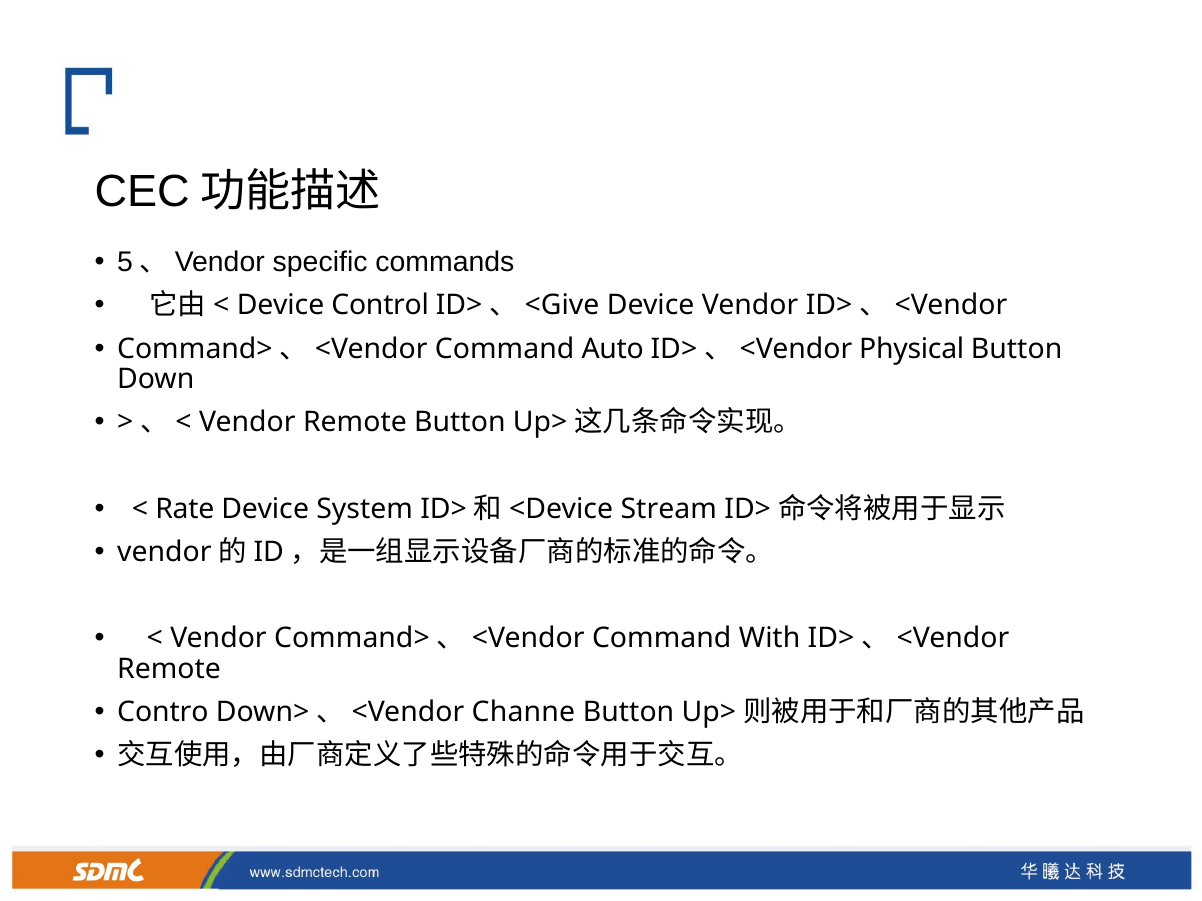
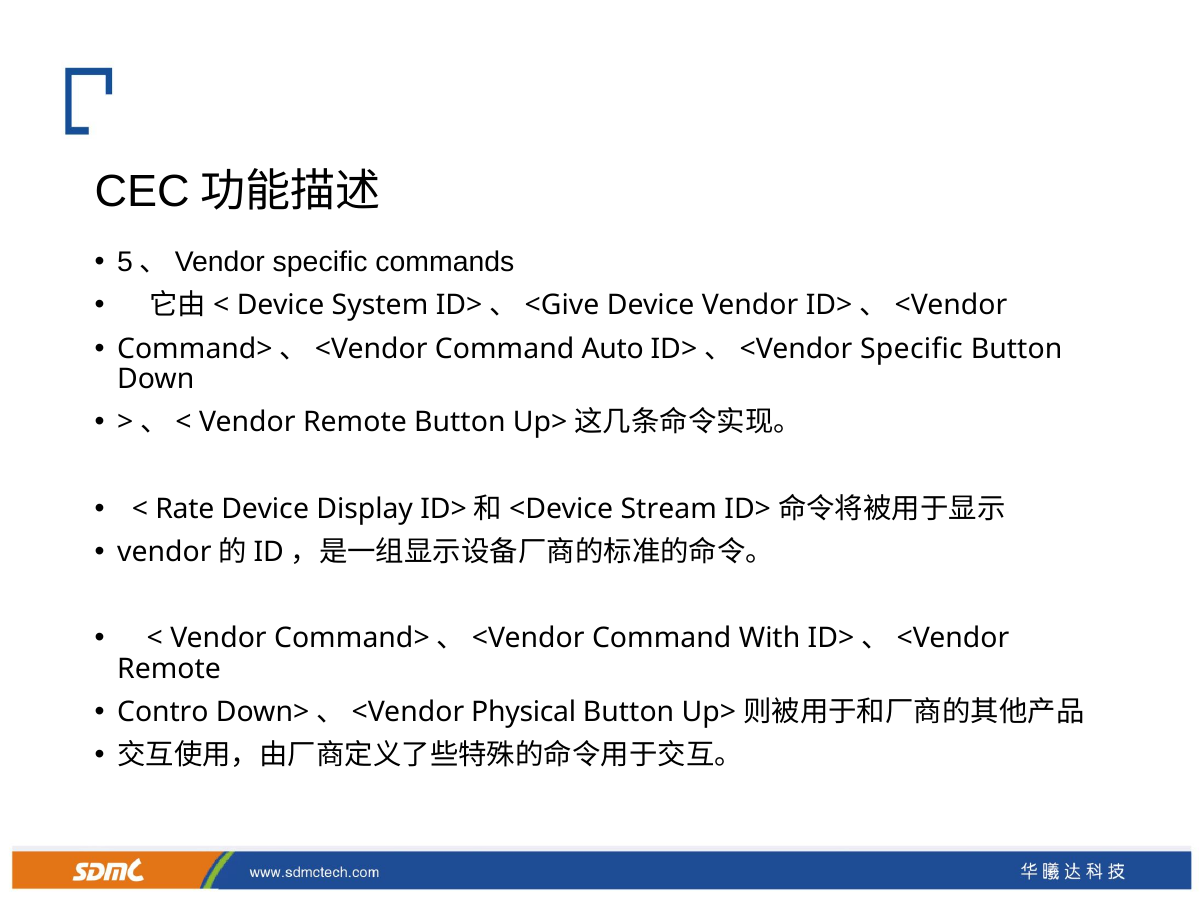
Control: Control -> System
ID>、<Vendor Physical: Physical -> Specific
System: System -> Display
Channe: Channe -> Physical
